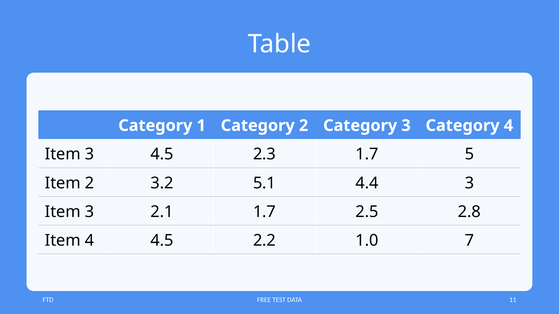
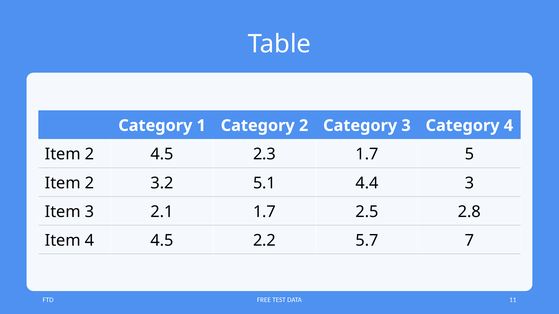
3 at (90, 154): 3 -> 2
1.0: 1.0 -> 5.7
